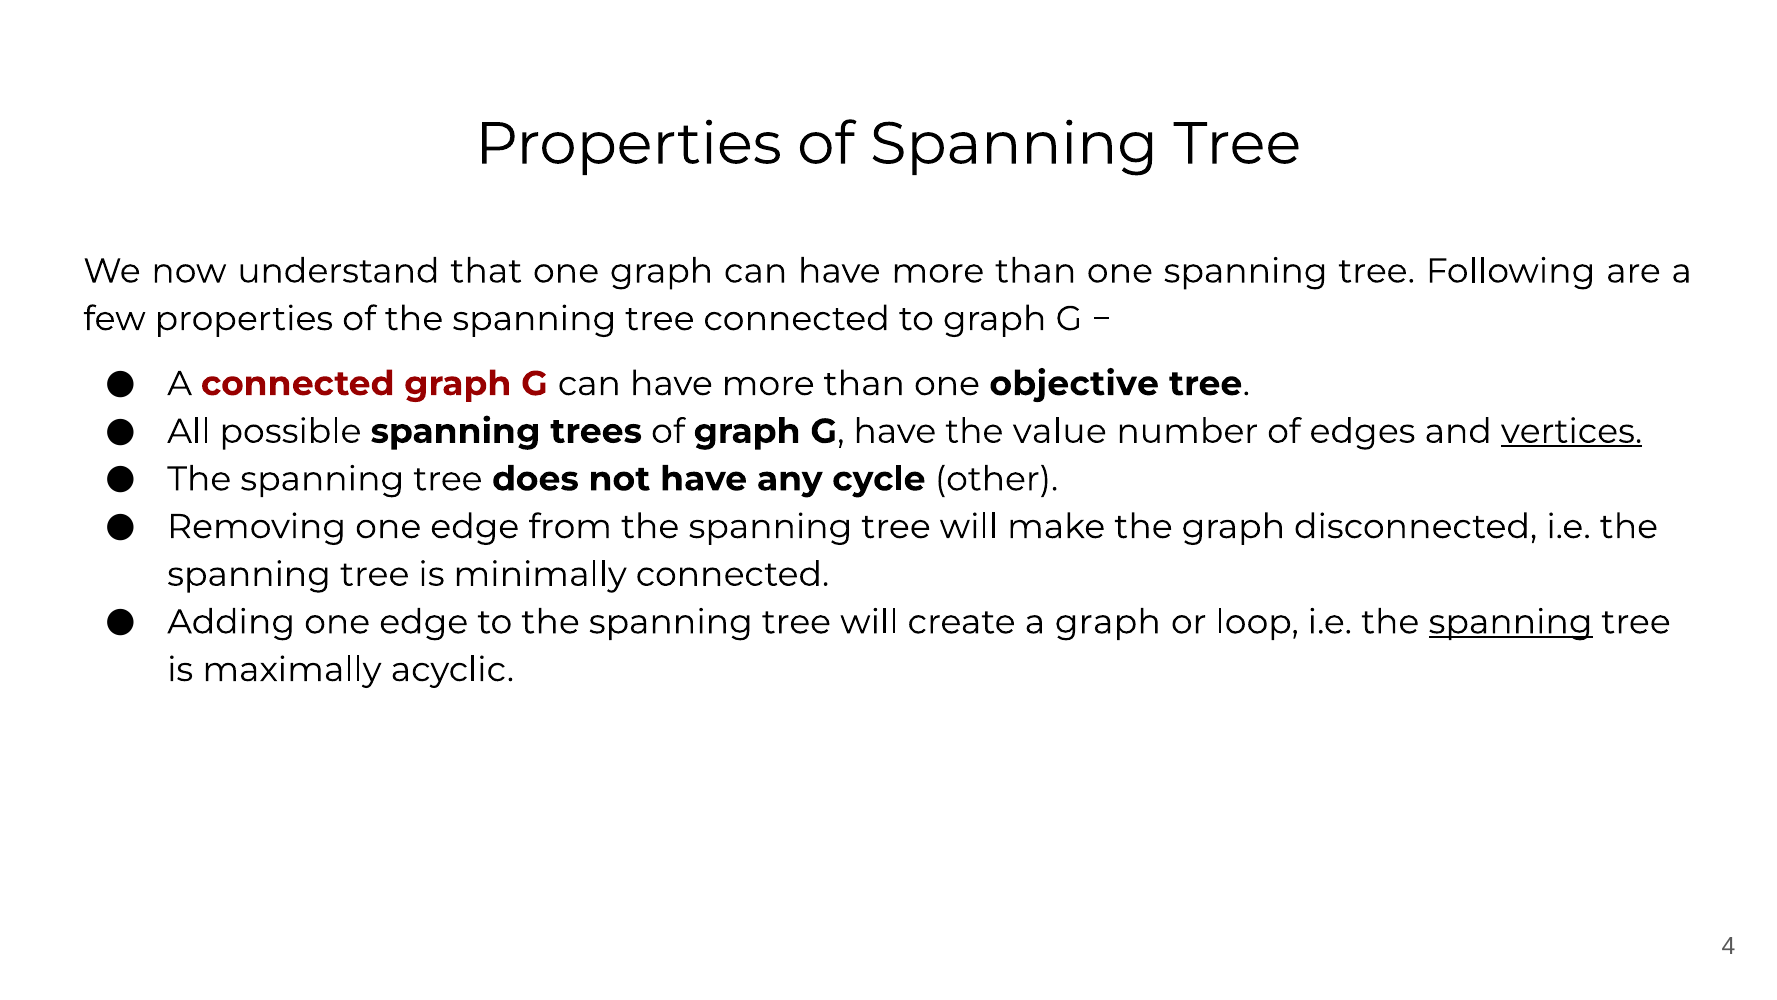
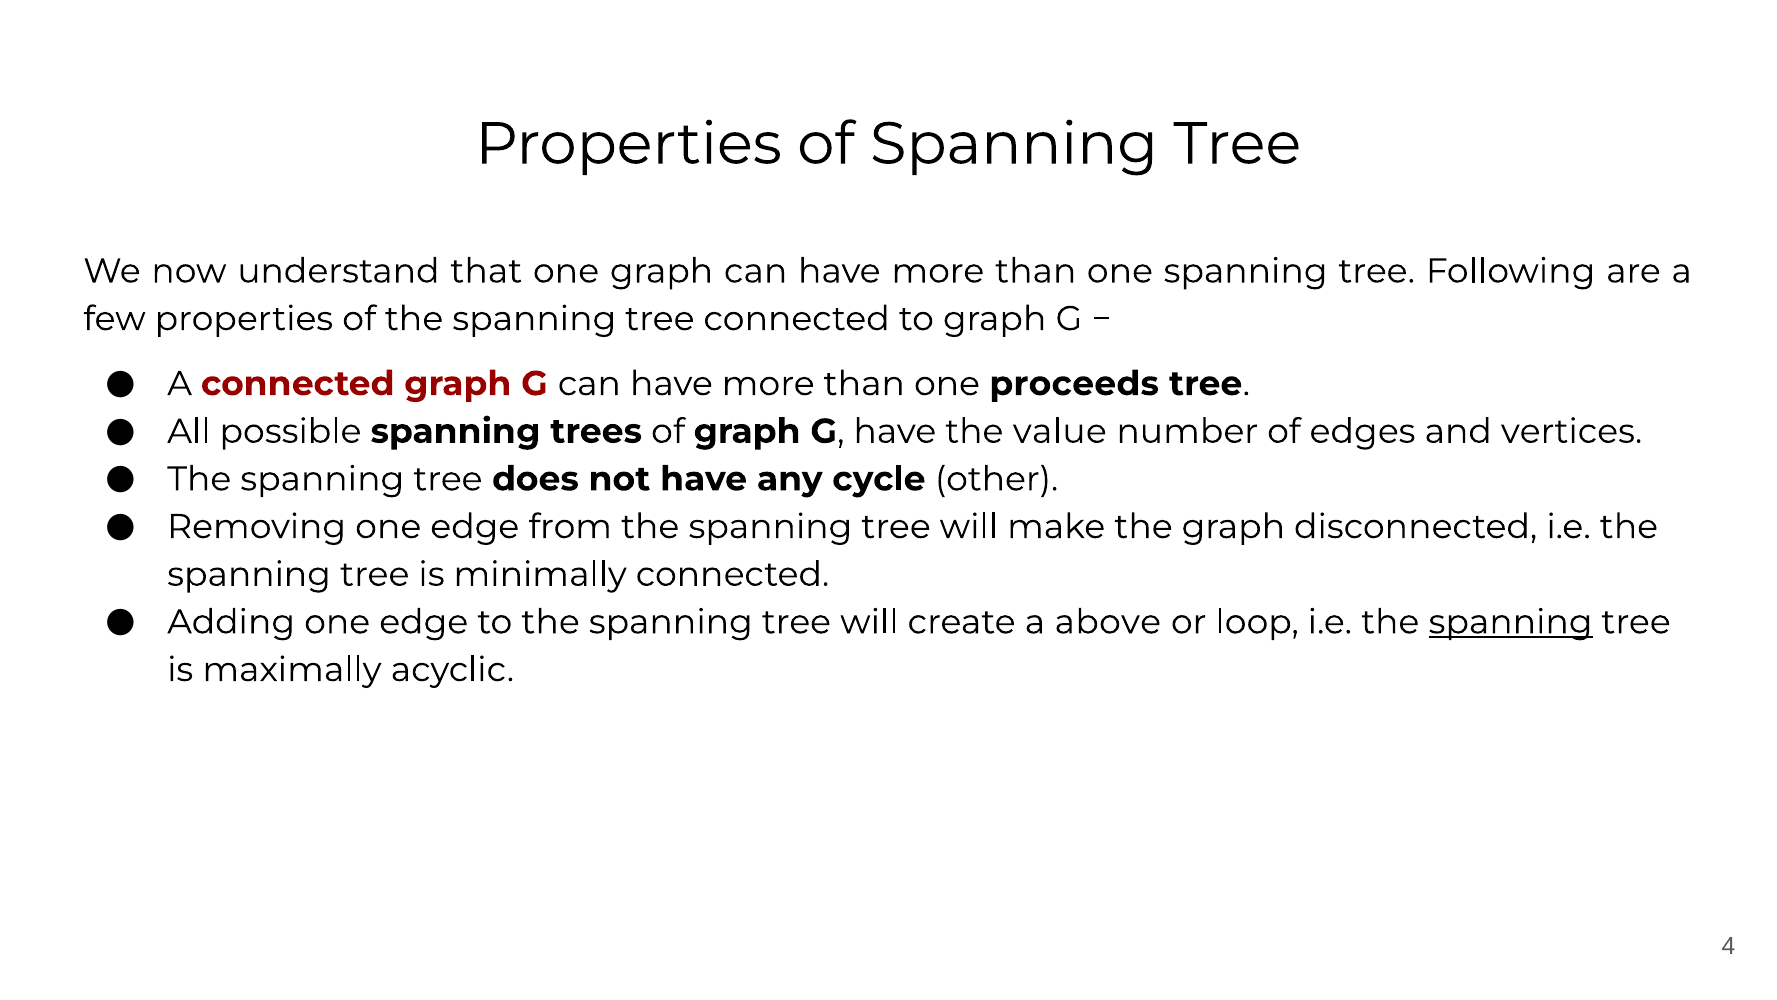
objective: objective -> proceeds
vertices underline: present -> none
a graph: graph -> above
